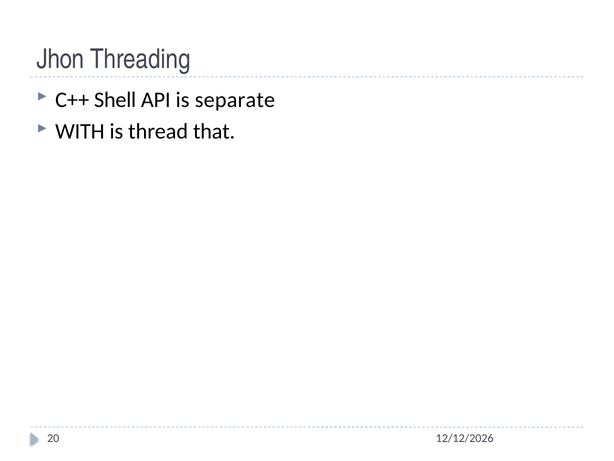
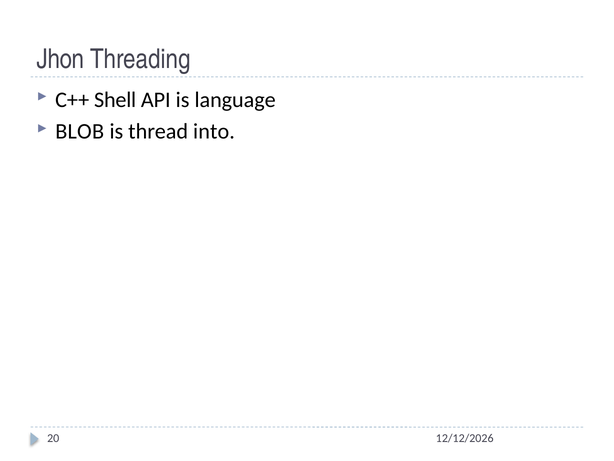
separate: separate -> language
WITH: WITH -> BLOB
that: that -> into
